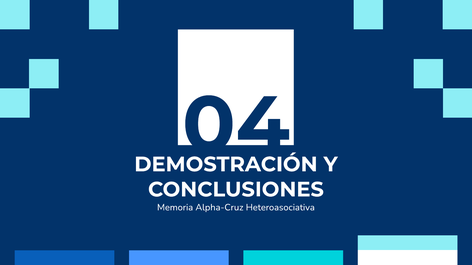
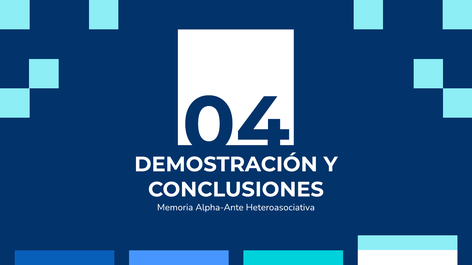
Alpha-Cruz: Alpha-Cruz -> Alpha-Ante
